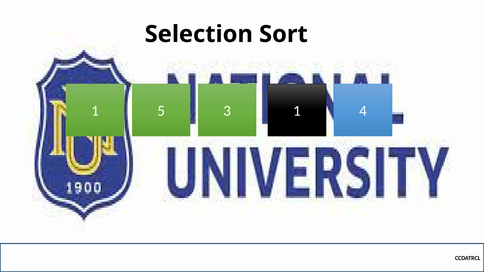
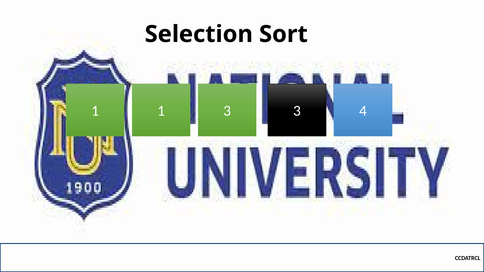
1 5: 5 -> 1
3 1: 1 -> 3
